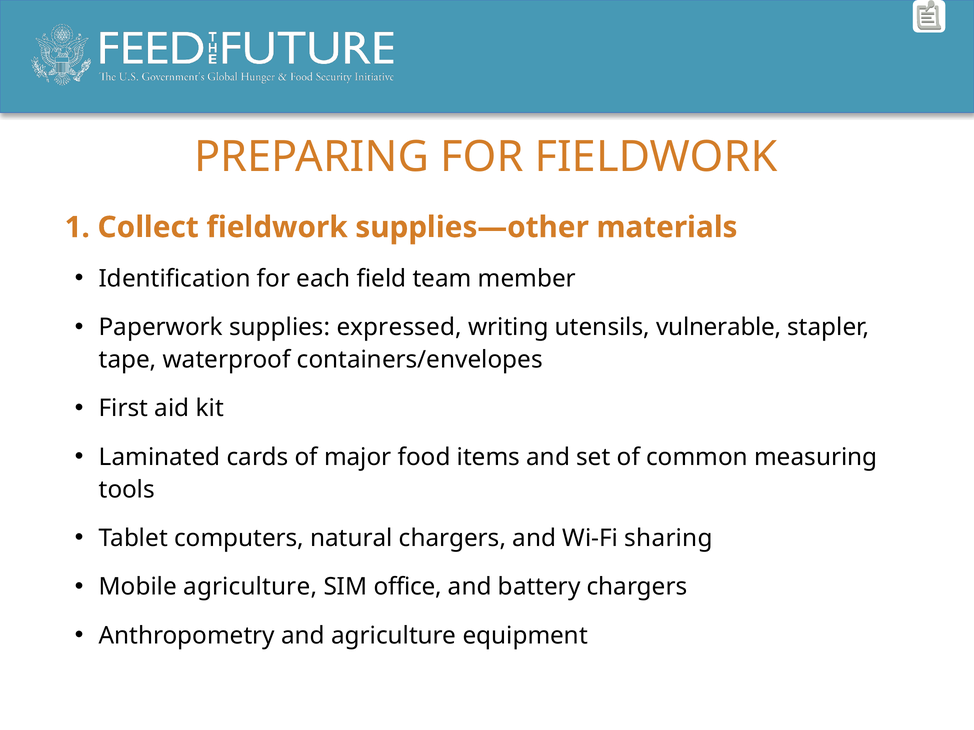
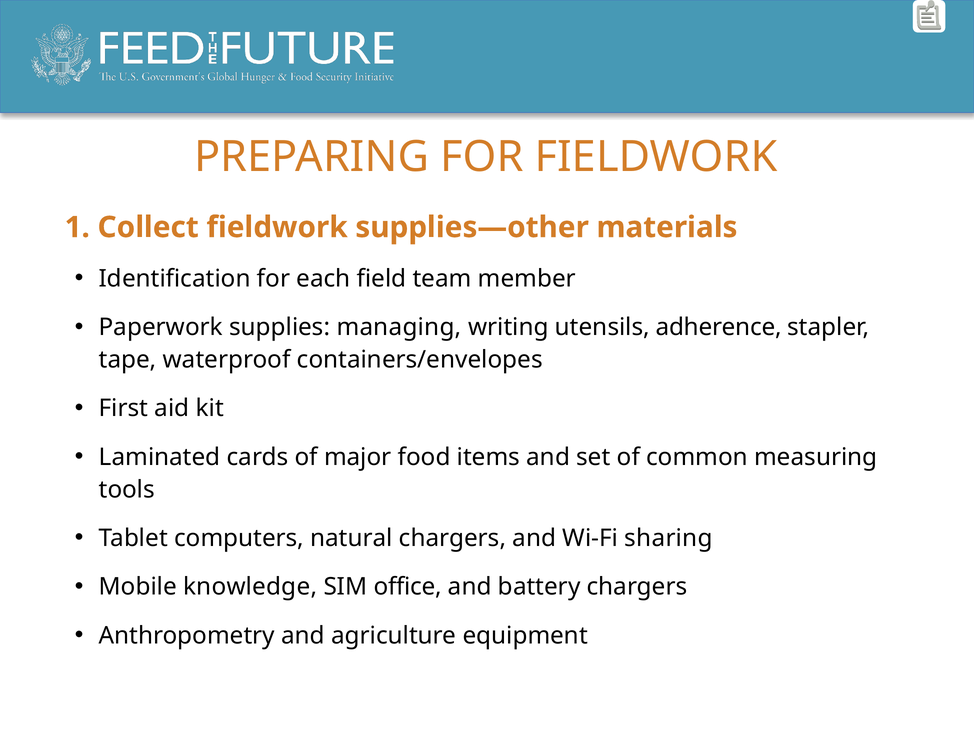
expressed: expressed -> managing
vulnerable: vulnerable -> adherence
Mobile agriculture: agriculture -> knowledge
